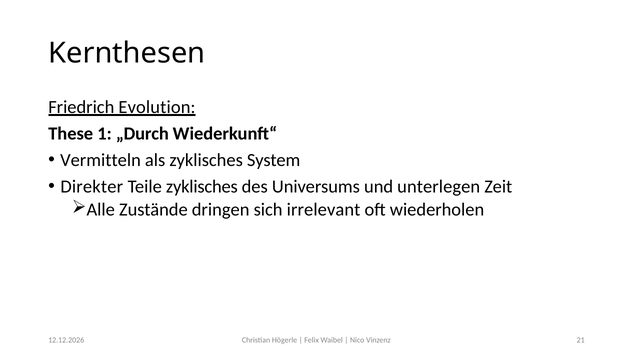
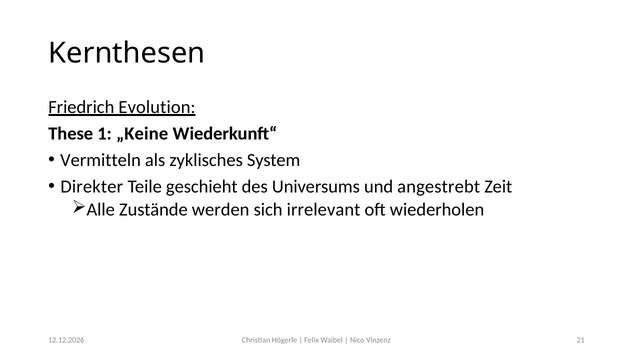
„Durch: „Durch -> „Keine
Teile zyklisches: zyklisches -> geschieht
unterlegen: unterlegen -> angestrebt
dringen: dringen -> werden
